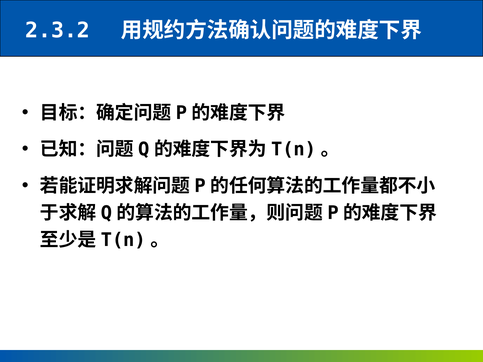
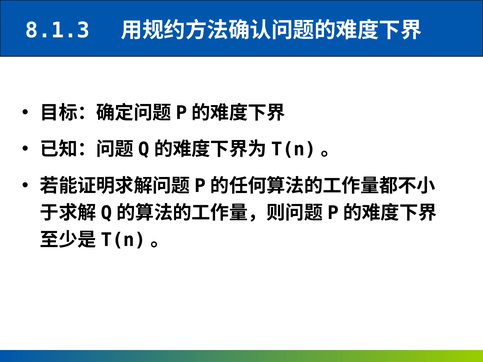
2.3.2: 2.3.2 -> 8.1.3
